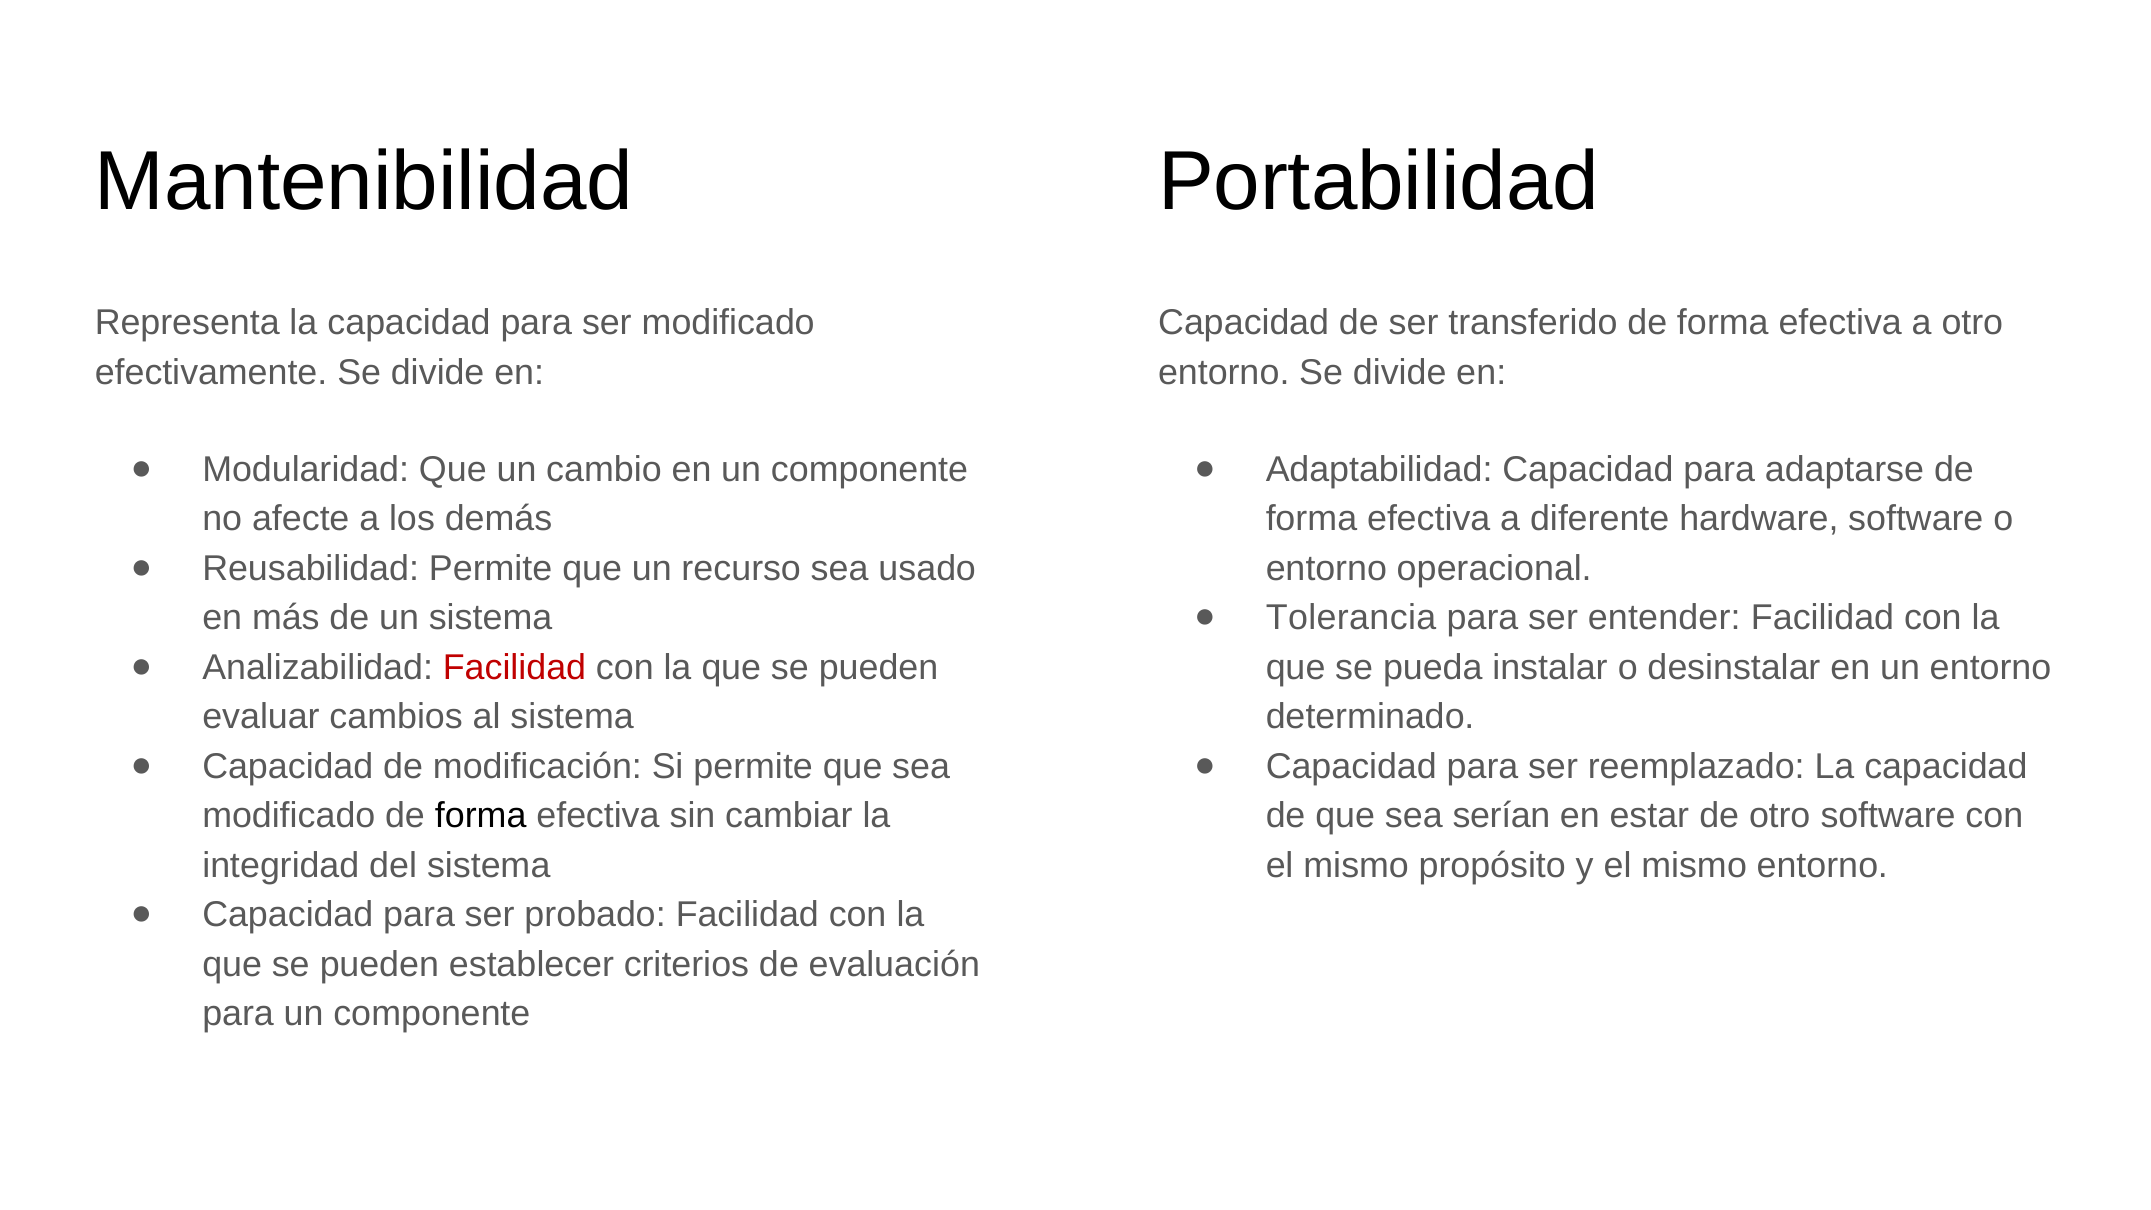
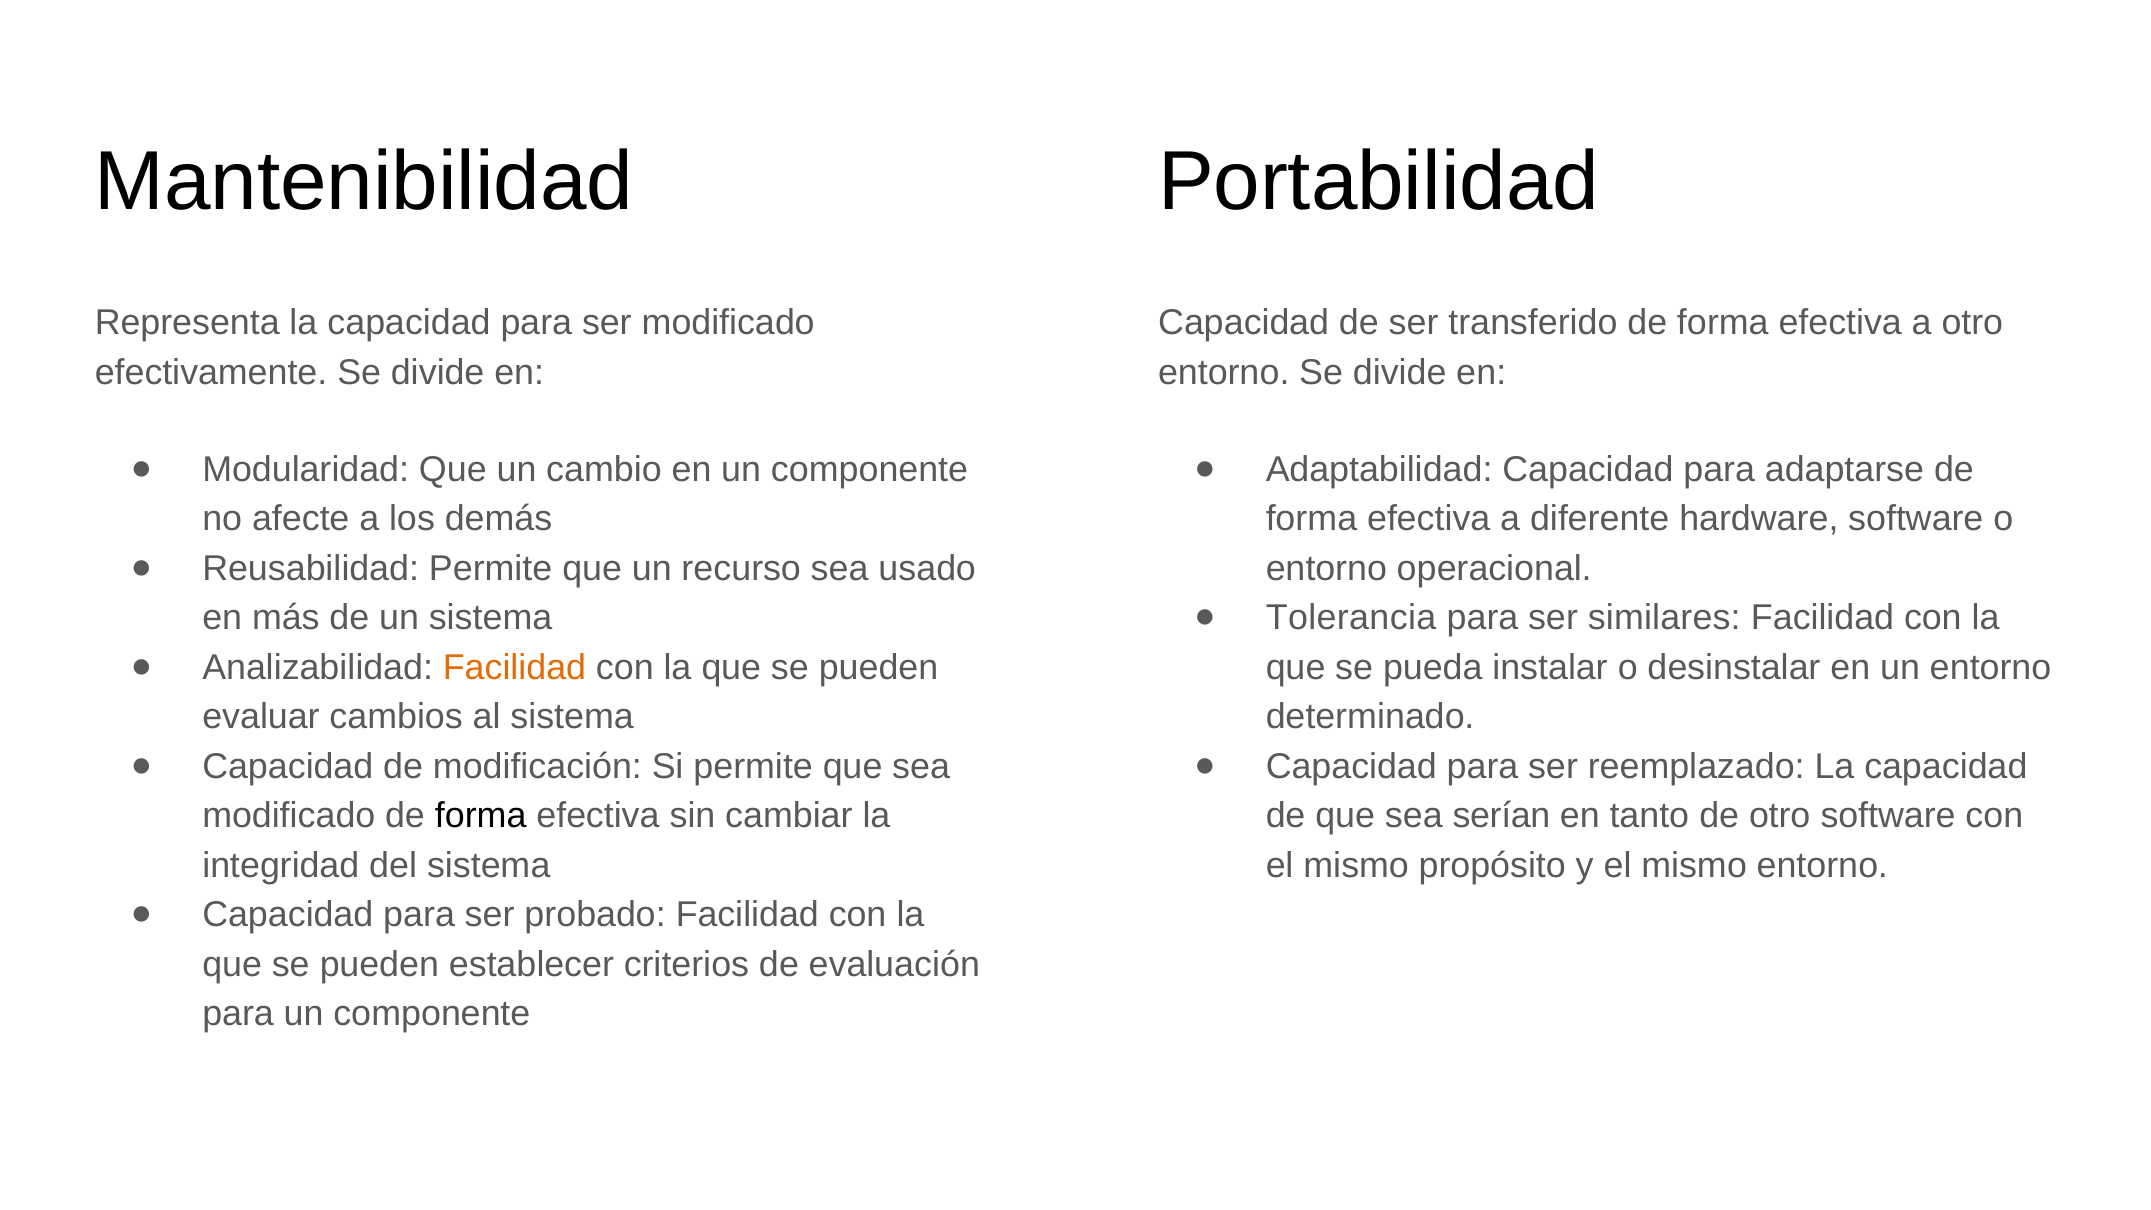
entender: entender -> similares
Facilidad at (515, 668) colour: red -> orange
estar: estar -> tanto
